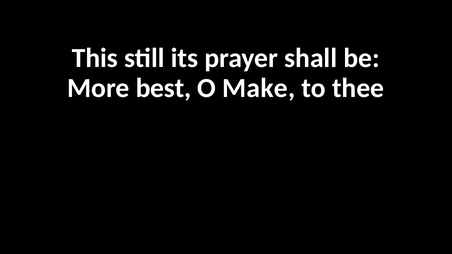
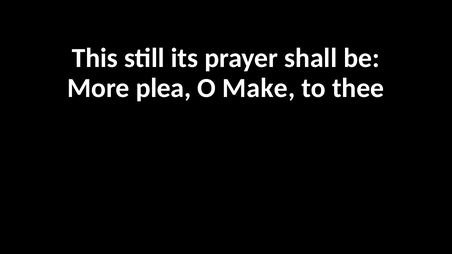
best: best -> plea
